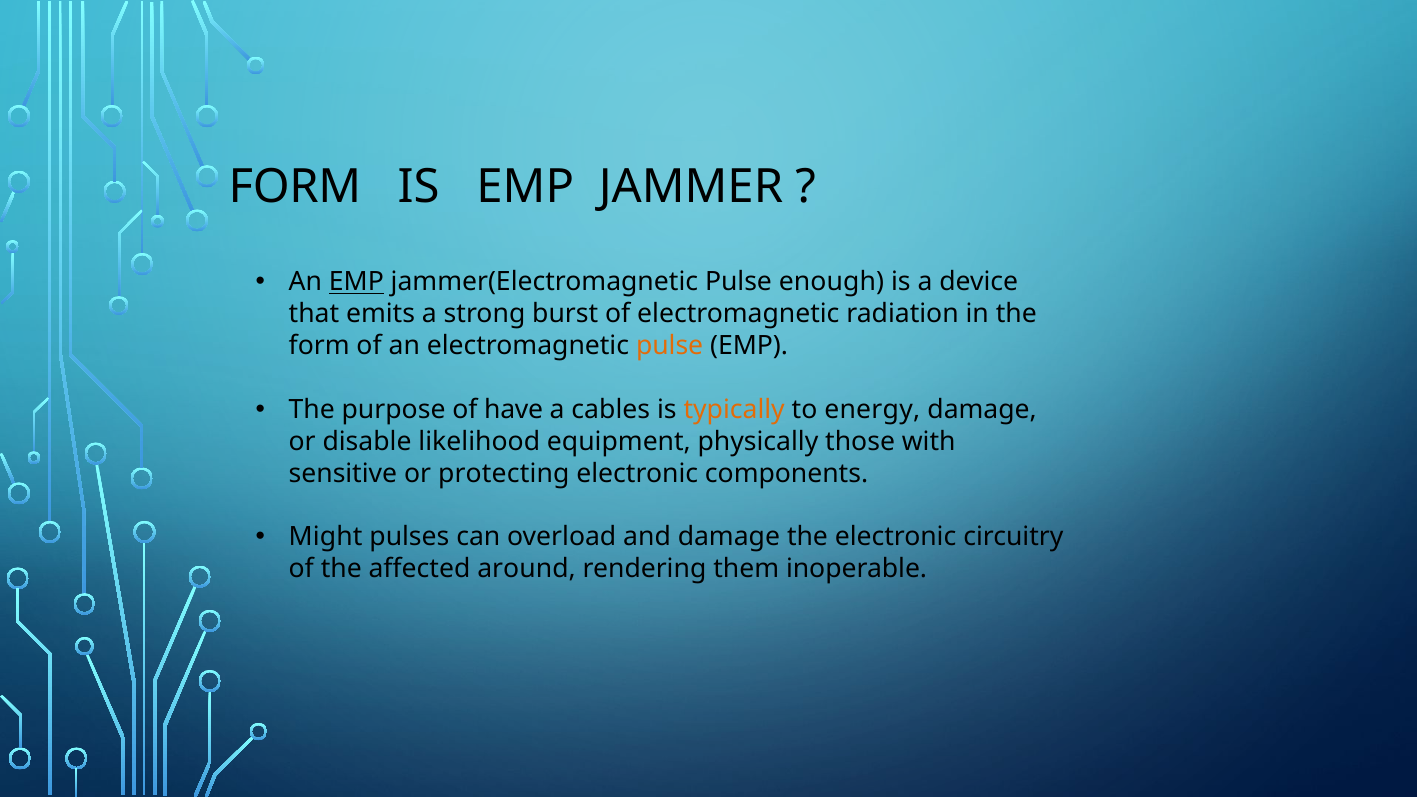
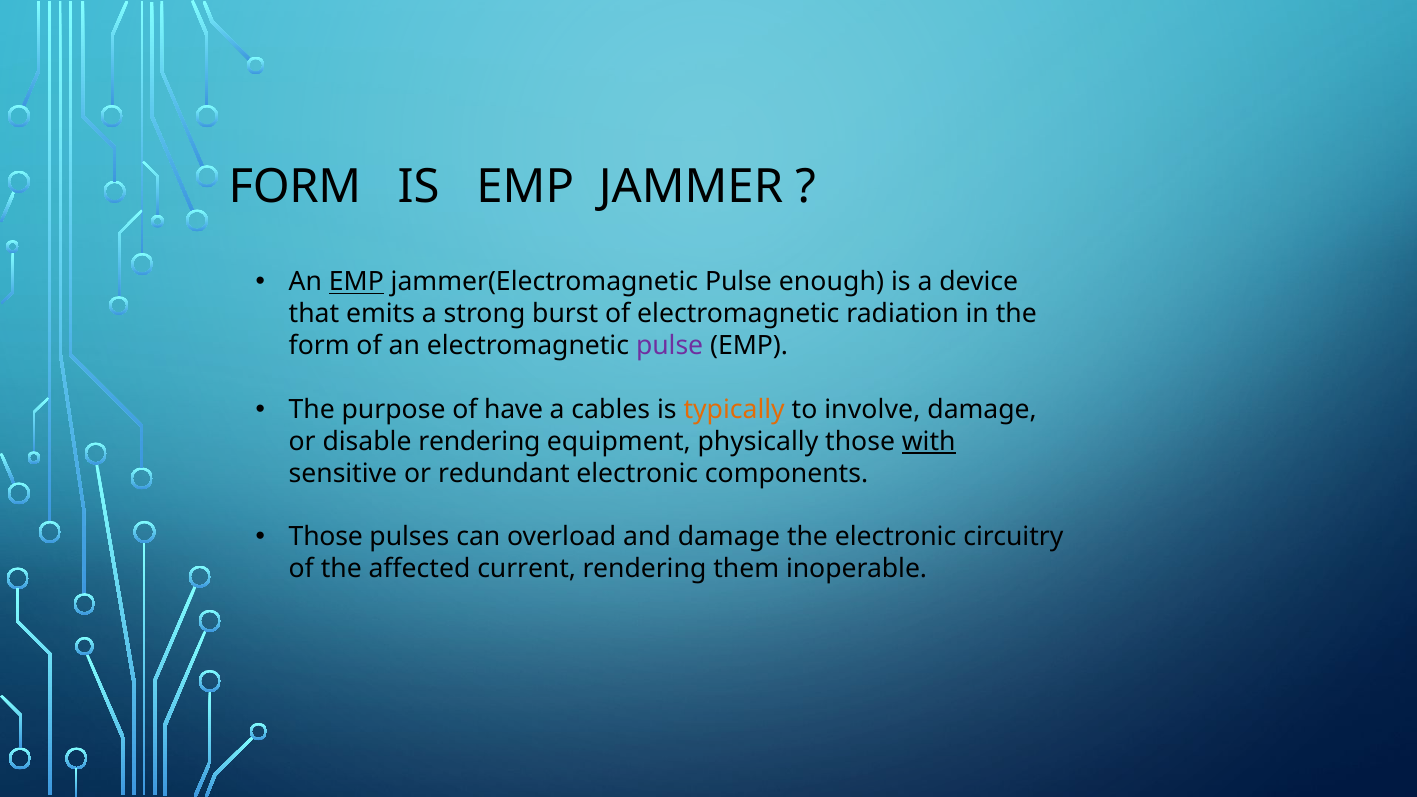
pulse at (670, 346) colour: orange -> purple
energy: energy -> involve
disable likelihood: likelihood -> rendering
with underline: none -> present
protecting: protecting -> redundant
Might at (326, 537): Might -> Those
around: around -> current
